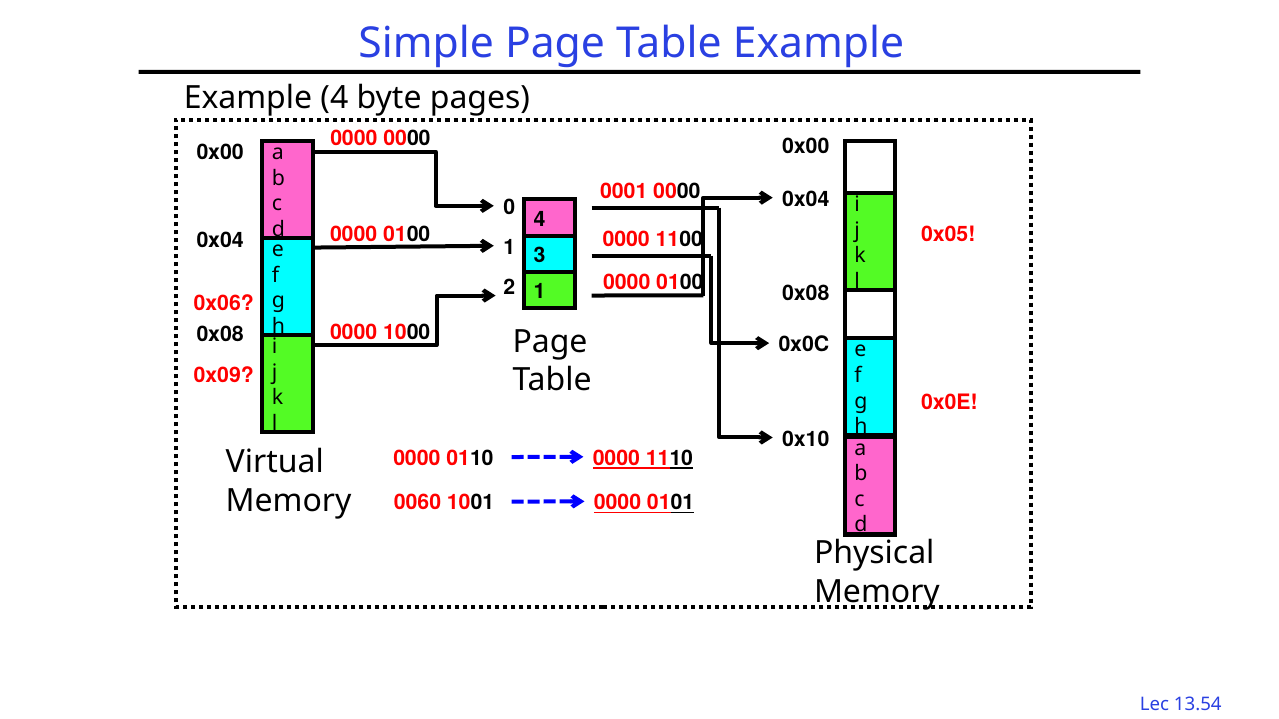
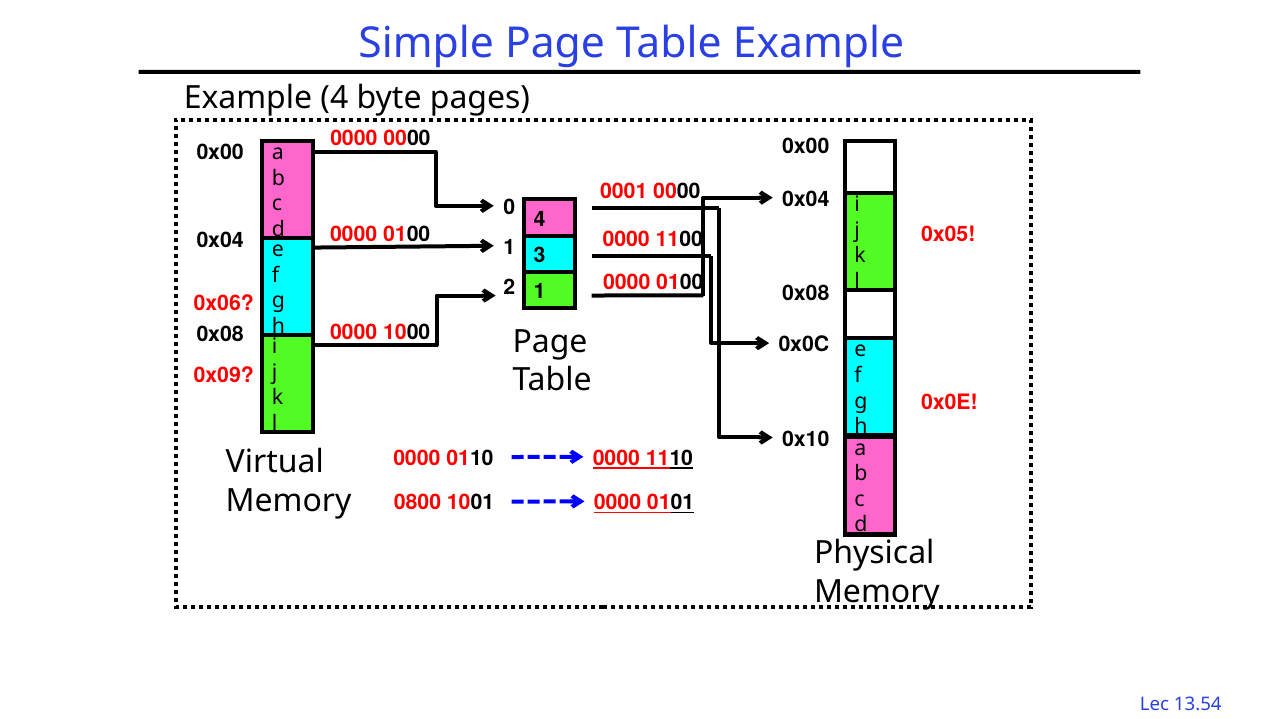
0060: 0060 -> 0800
